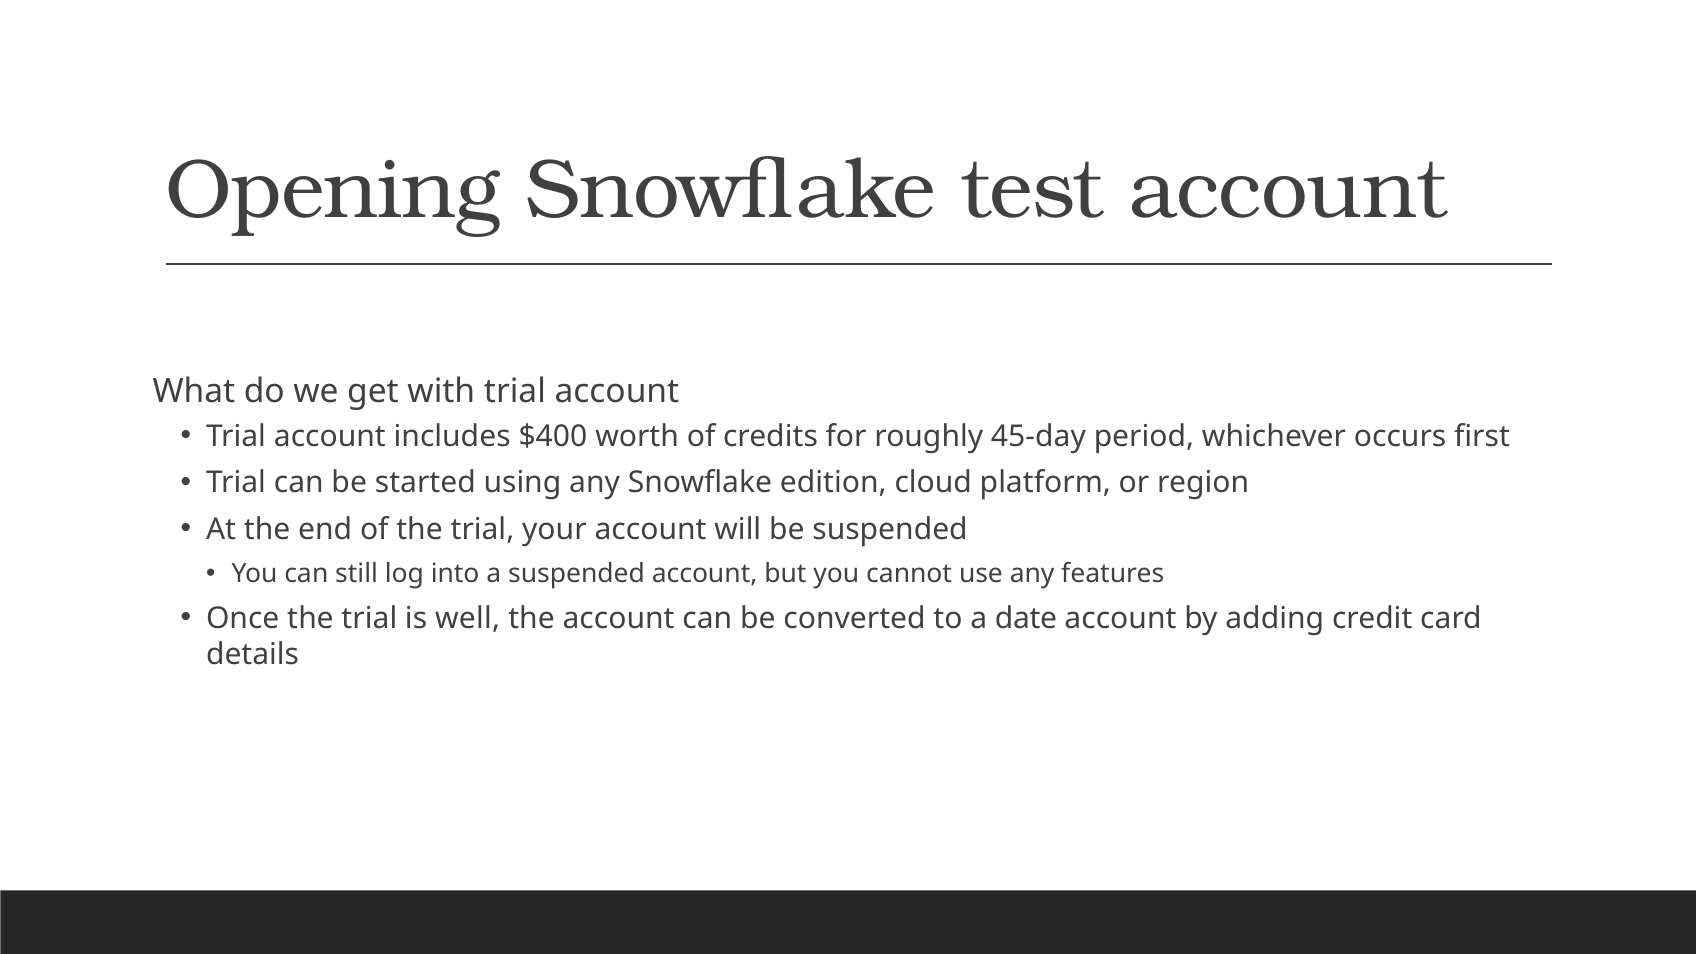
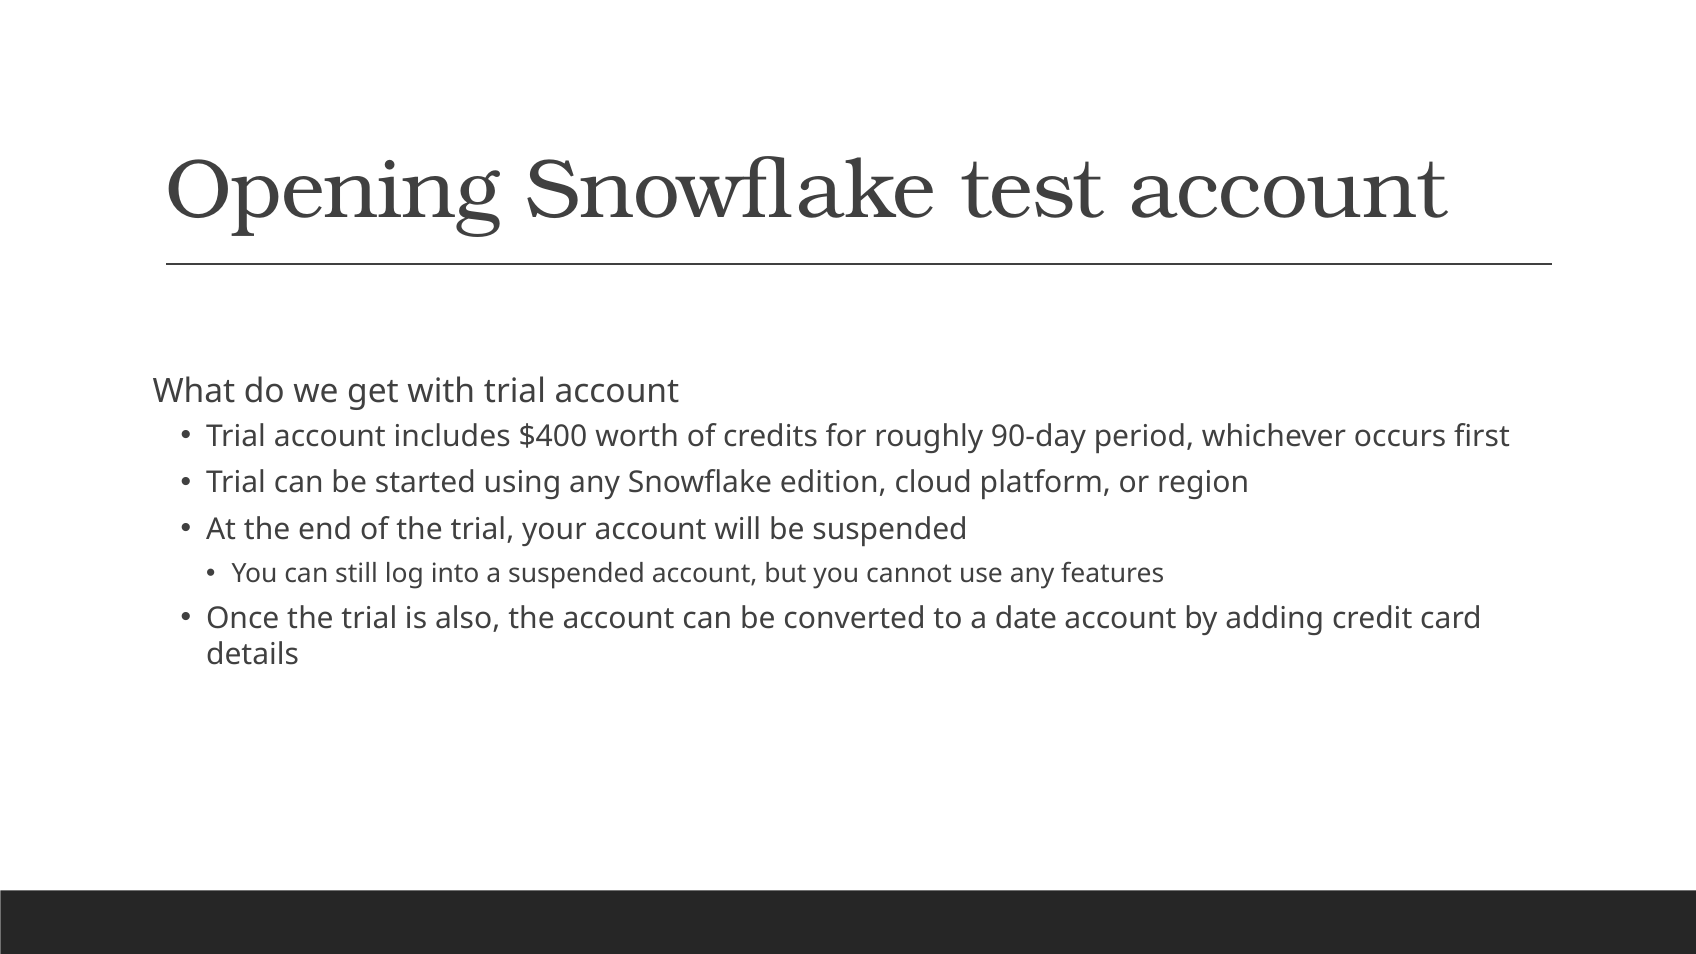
45-day: 45-day -> 90-day
well: well -> also
